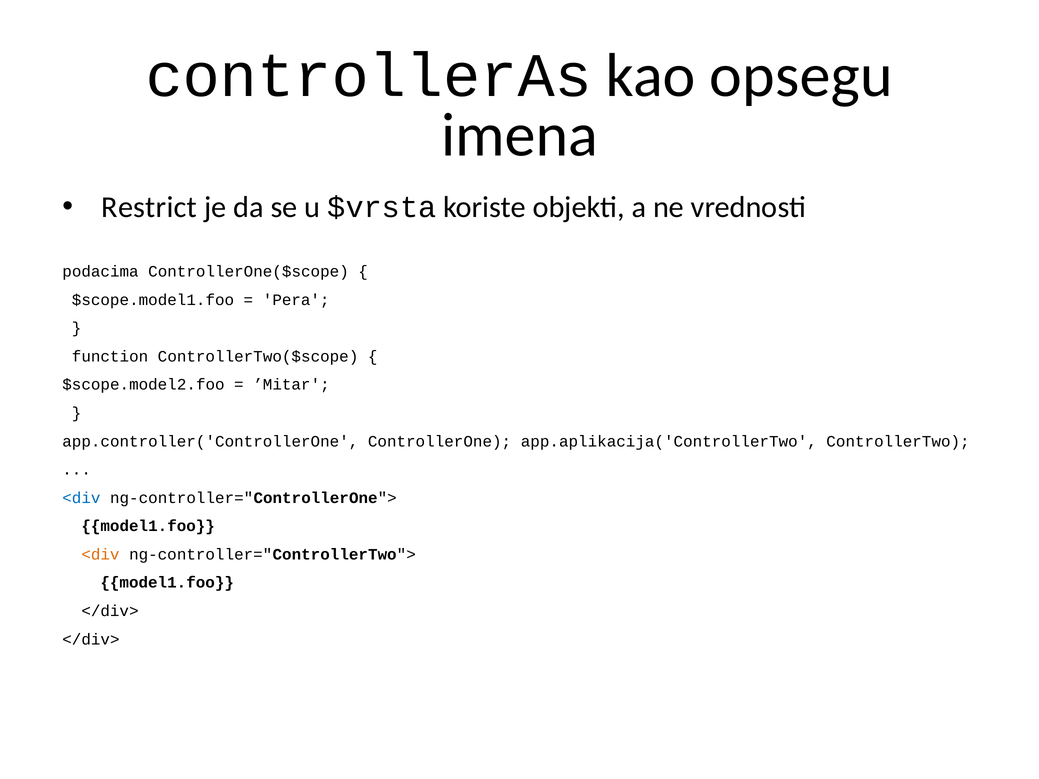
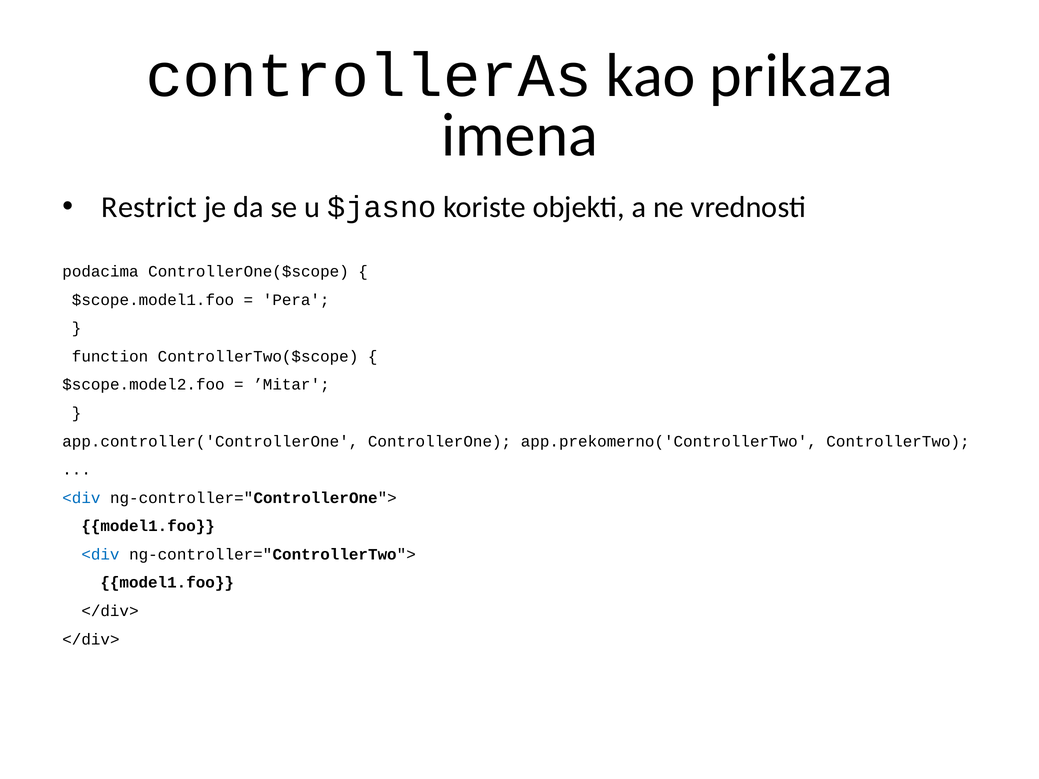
opsegu: opsegu -> prikaza
$vrsta: $vrsta -> $jasno
app.aplikacija('ControllerTwo: app.aplikacija('ControllerTwo -> app.prekomerno('ControllerTwo
<div at (100, 555) colour: orange -> blue
